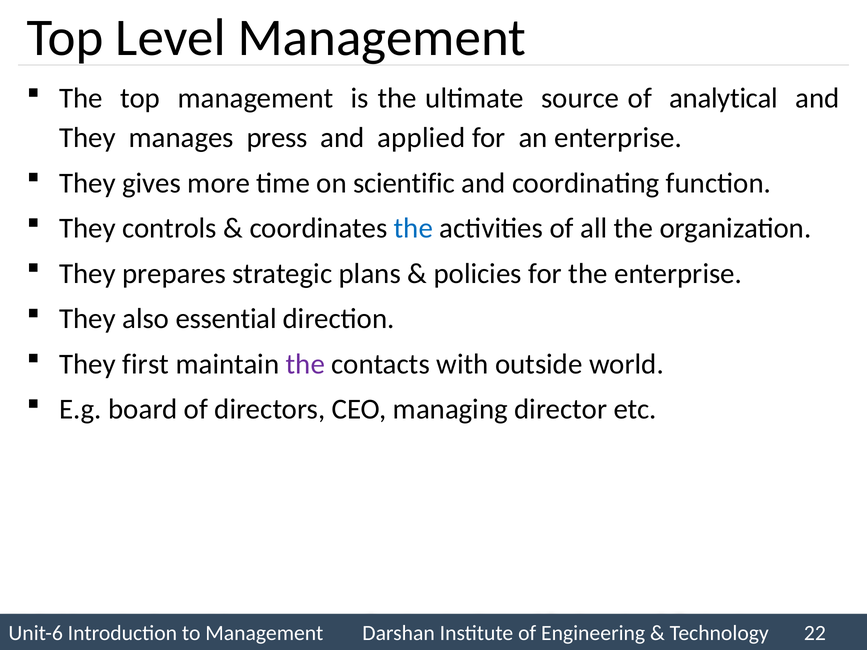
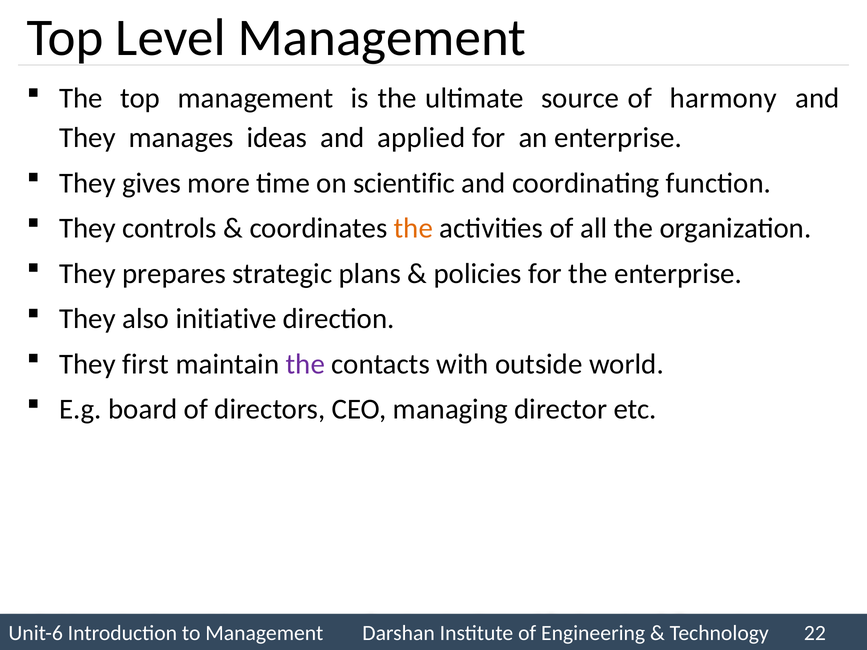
analytical: analytical -> harmony
press: press -> ideas
the at (413, 228) colour: blue -> orange
essential: essential -> initiative
